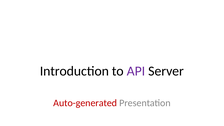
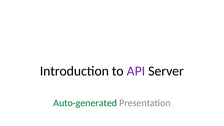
Auto-generated colour: red -> green
